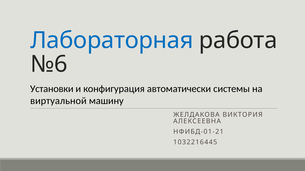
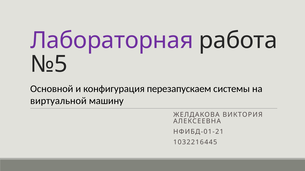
Лабораторная colour: blue -> purple
№6: №6 -> №5
Установки: Установки -> Основной
автоматически: автоматически -> перезапускаем
